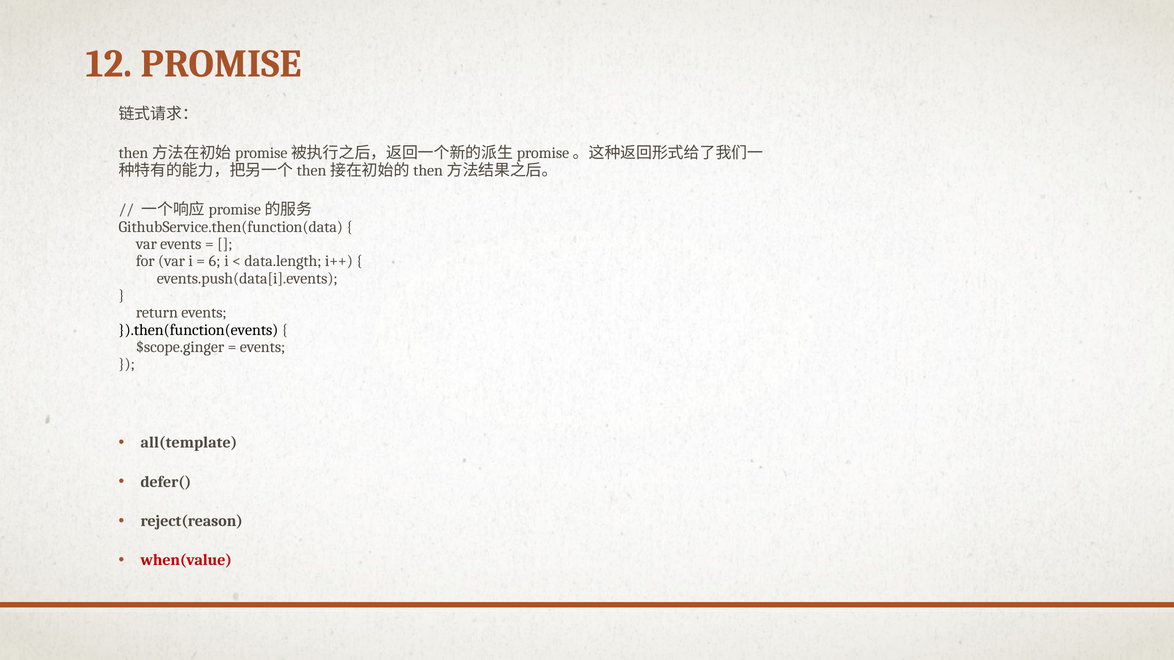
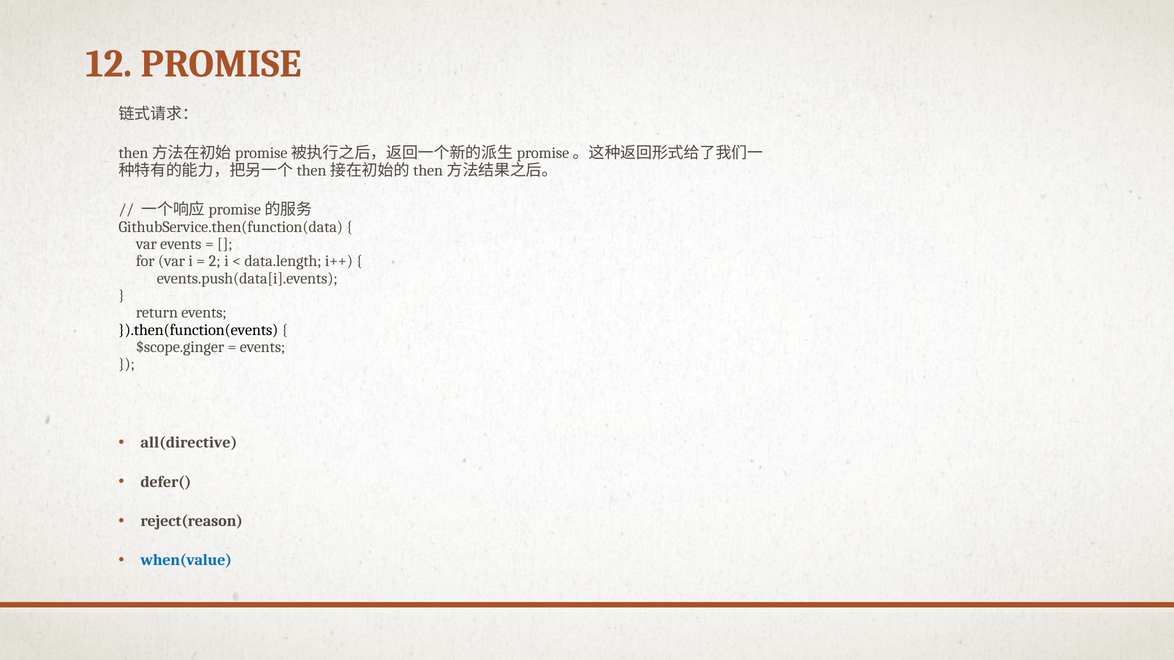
6: 6 -> 2
all(template: all(template -> all(directive
when(value colour: red -> blue
